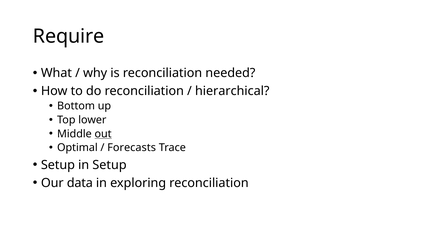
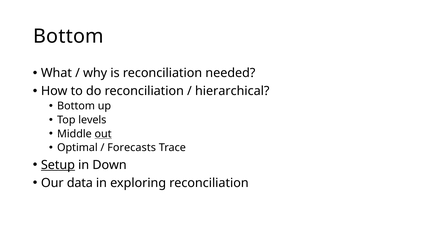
Require at (69, 36): Require -> Bottom
lower: lower -> levels
Setup at (58, 164) underline: none -> present
in Setup: Setup -> Down
